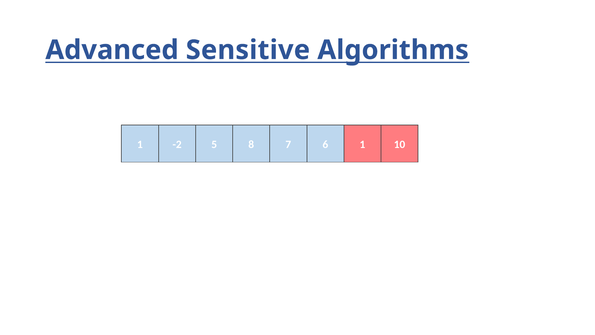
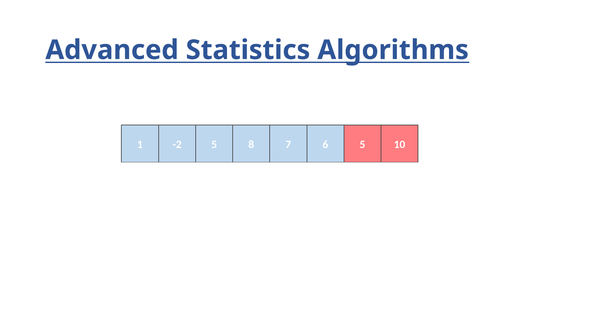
Sensitive: Sensitive -> Statistics
6 1: 1 -> 5
